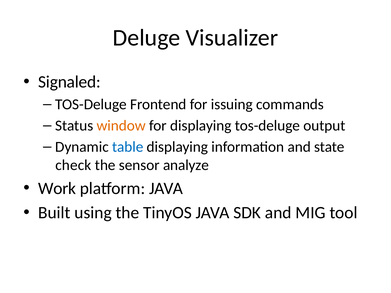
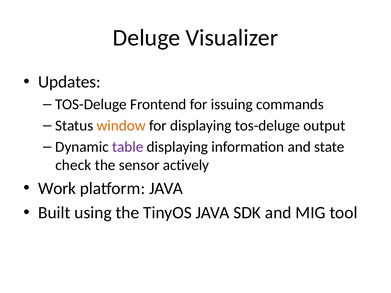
Signaled: Signaled -> Updates
table colour: blue -> purple
analyze: analyze -> actively
